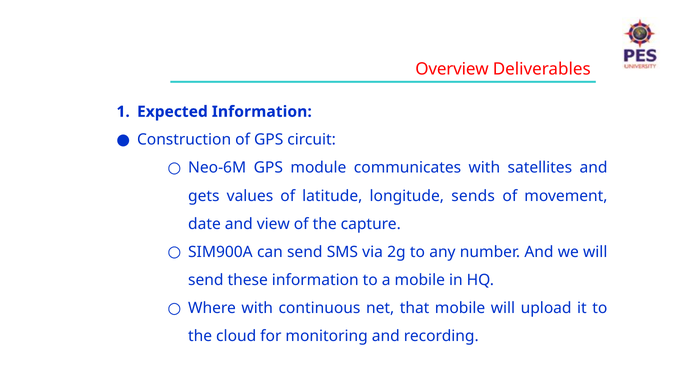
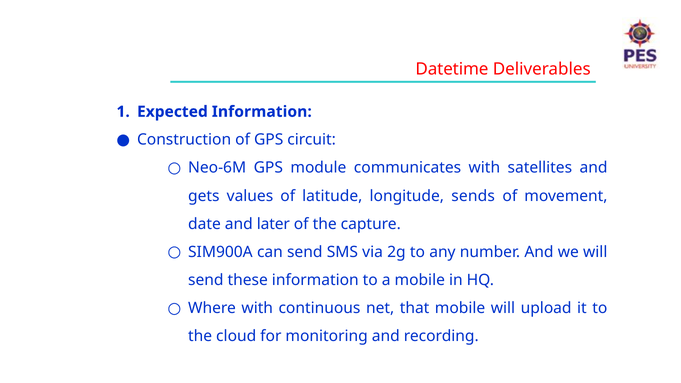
Overview: Overview -> Datetime
view: view -> later
